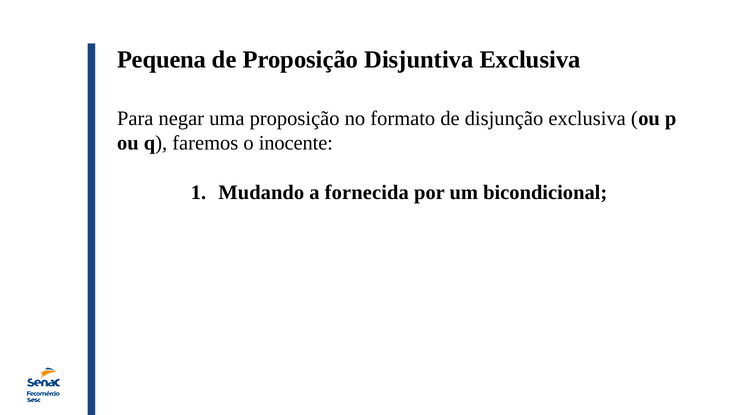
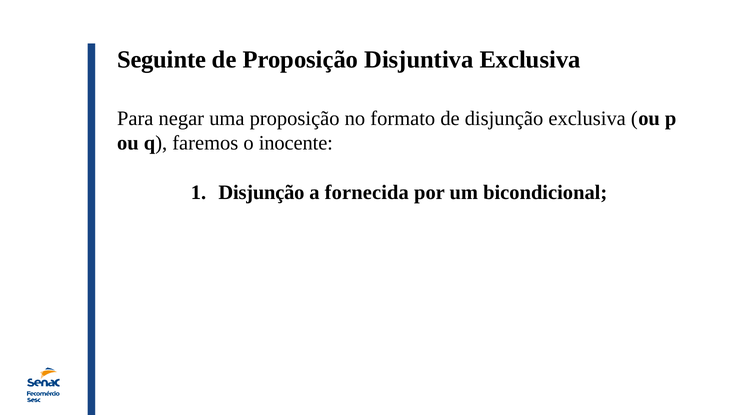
Pequena: Pequena -> Seguinte
Mudando at (261, 192): Mudando -> Disjunção
